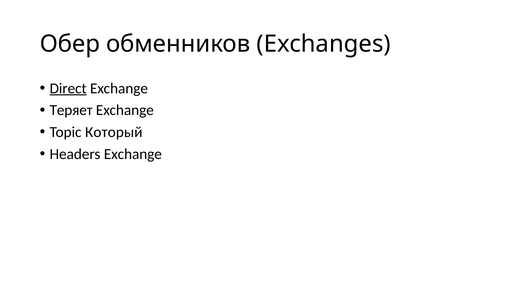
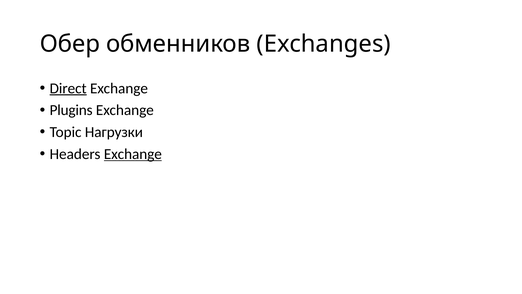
Теряет: Теряет -> Plugins
Который: Который -> Нагрузки
Exchange at (133, 154) underline: none -> present
